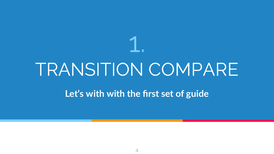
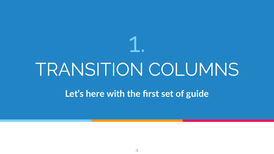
COMPARE: COMPARE -> COLUMNS
Let’s with: with -> here
